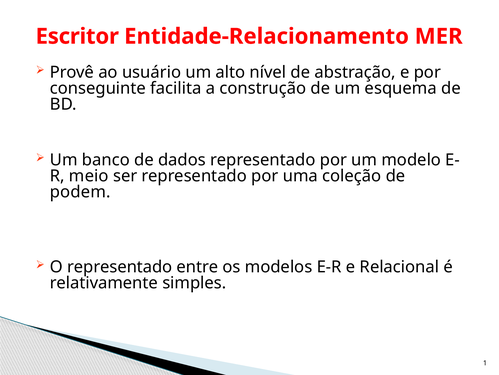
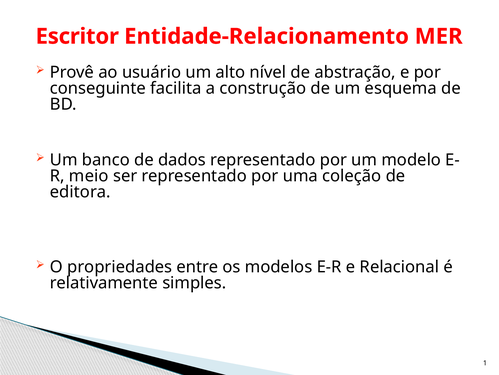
podem: podem -> editora
O representado: representado -> propriedades
